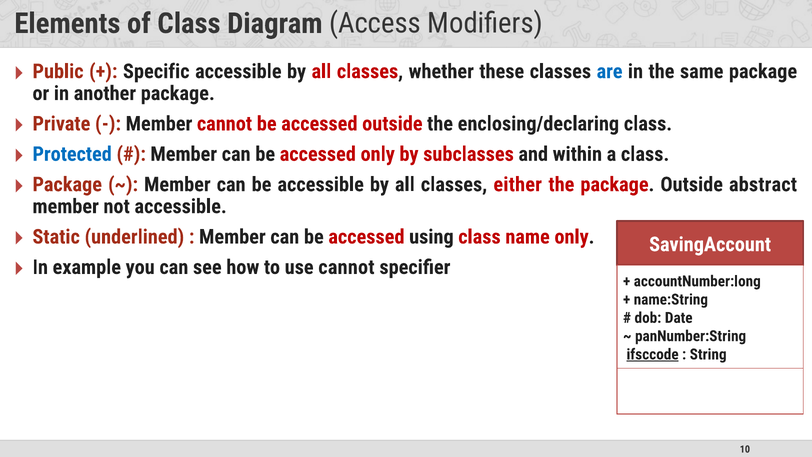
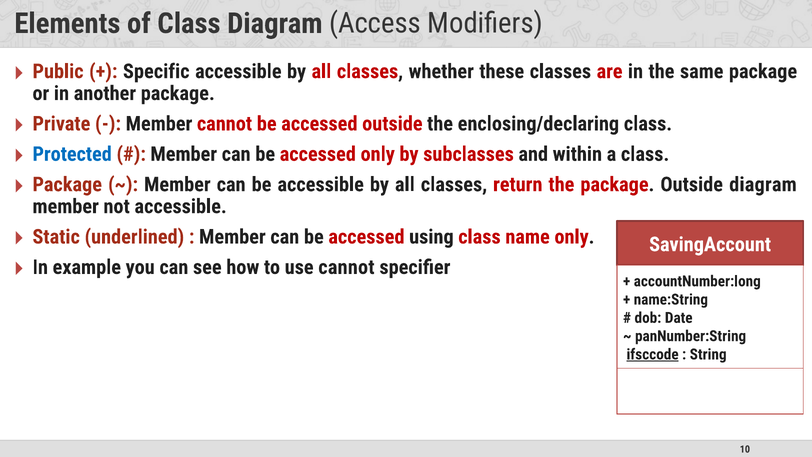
are colour: blue -> red
either: either -> return
Outside abstract: abstract -> diagram
